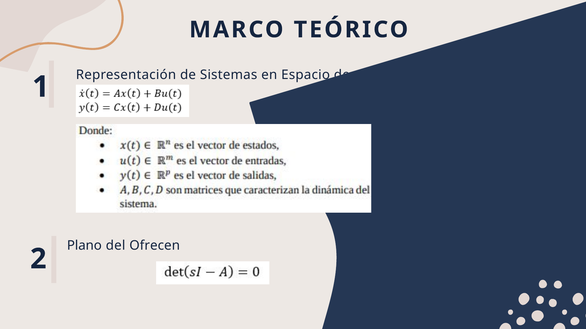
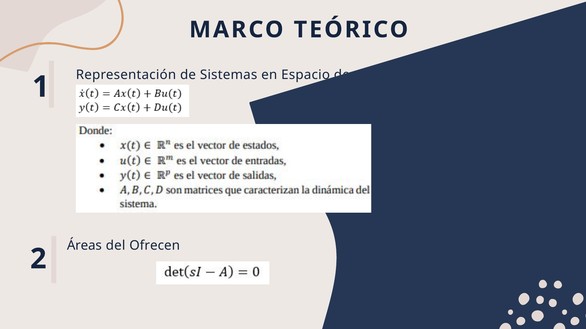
Plano: Plano -> Áreas
